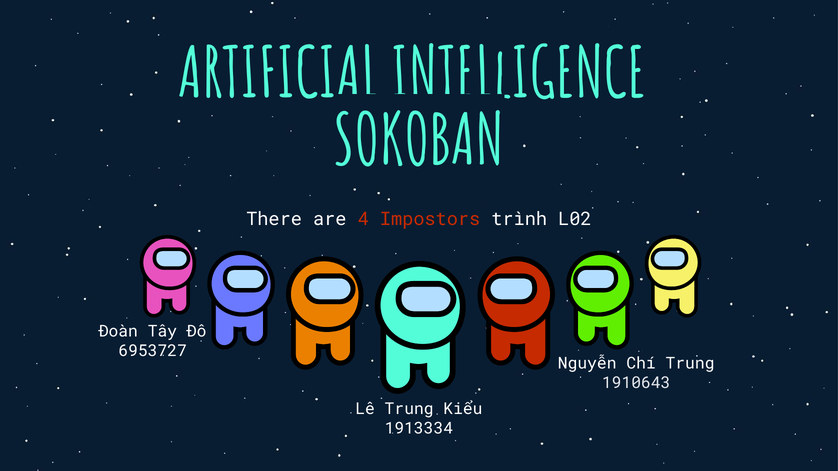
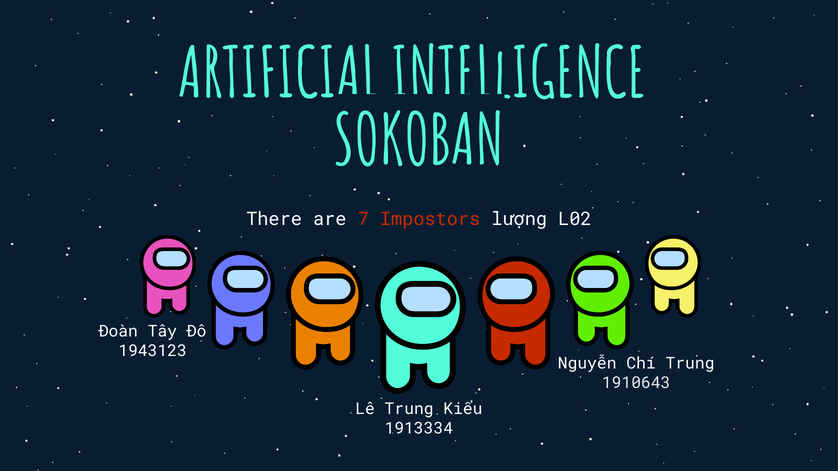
4: 4 -> 7
trình: trình -> lượng
6953727: 6953727 -> 1943123
